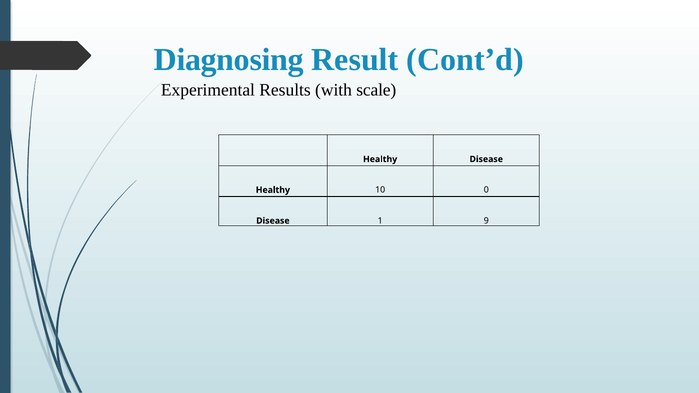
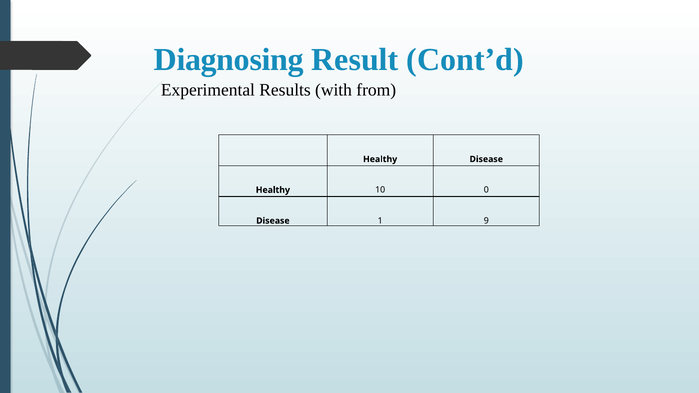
scale: scale -> from
